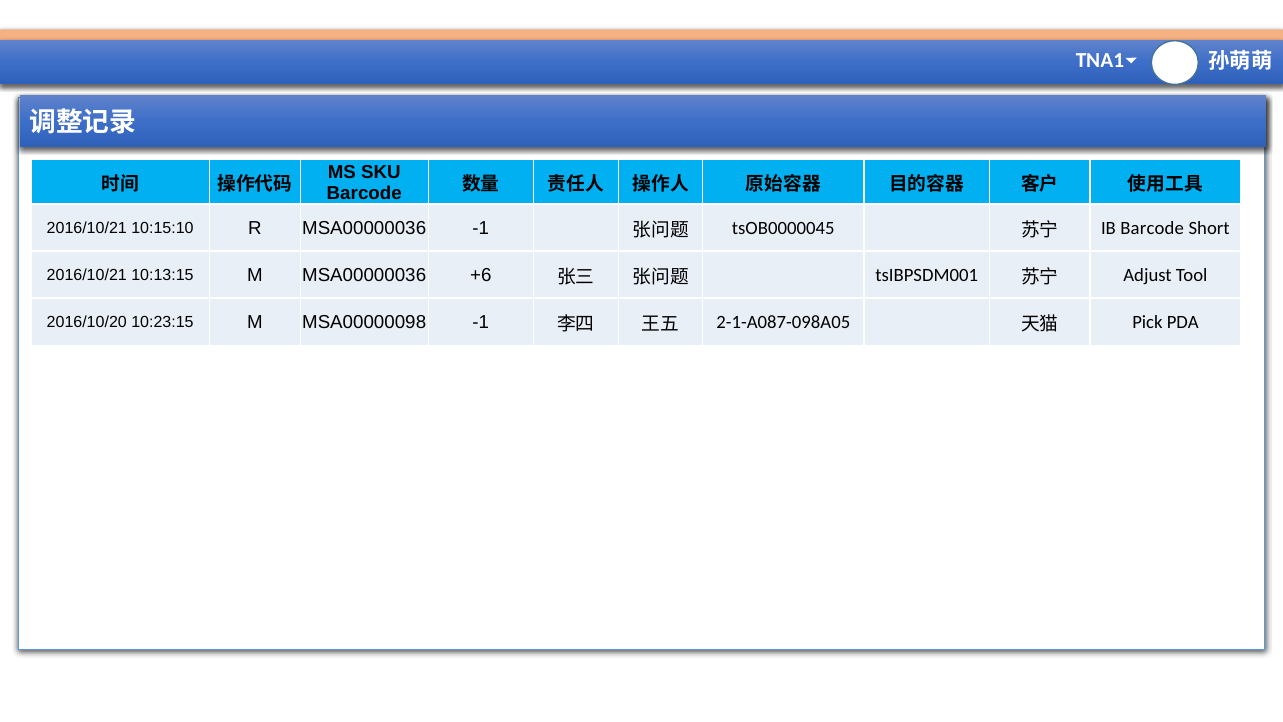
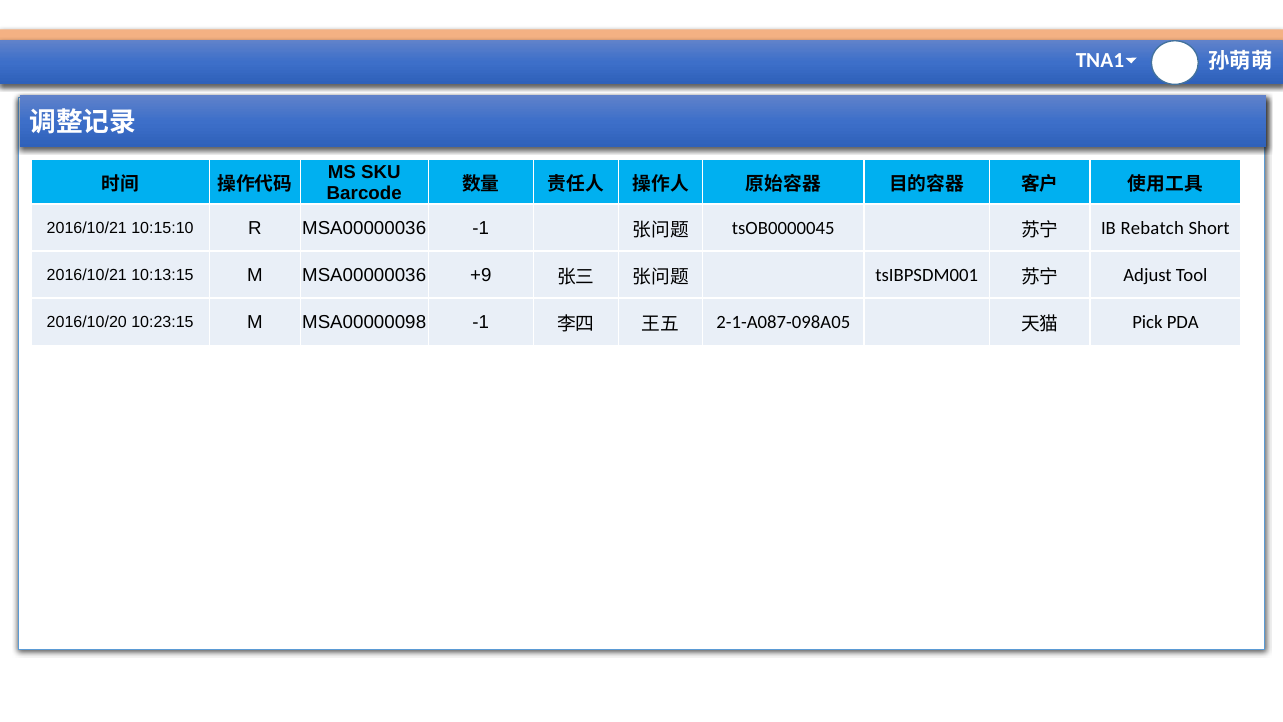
IB Barcode: Barcode -> Rebatch
+6: +6 -> +9
